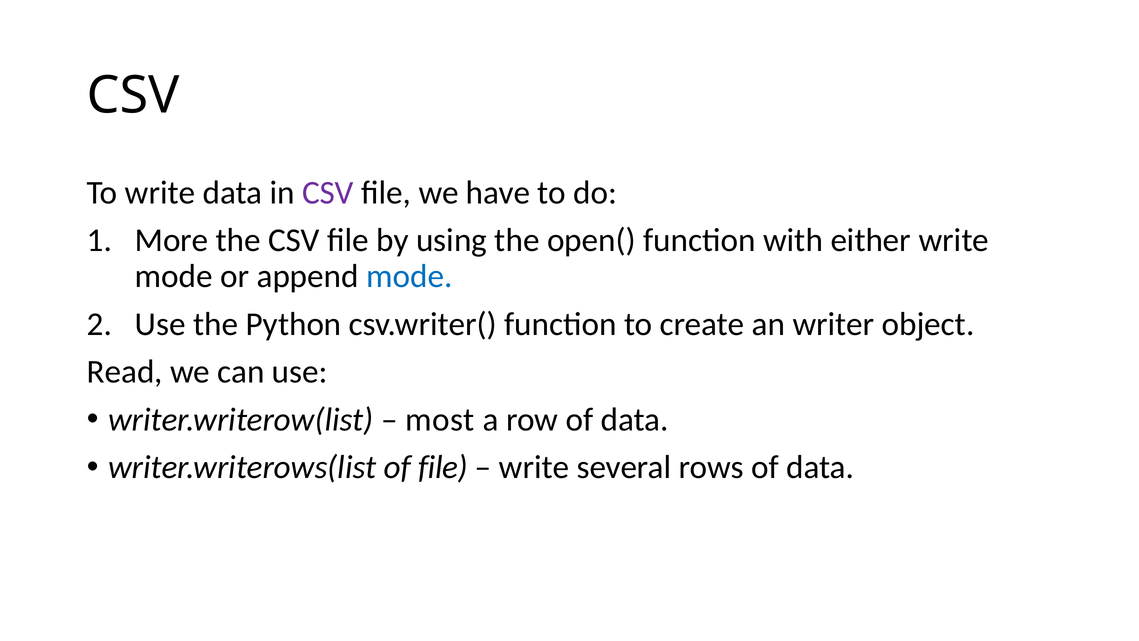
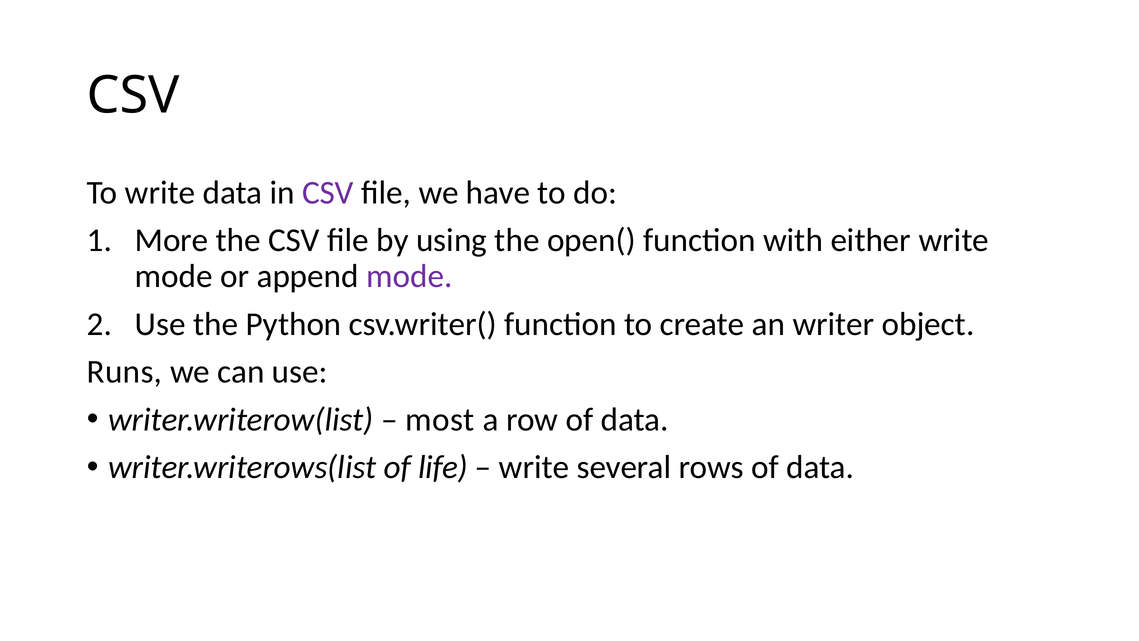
mode at (409, 276) colour: blue -> purple
Read: Read -> Runs
of file: file -> life
